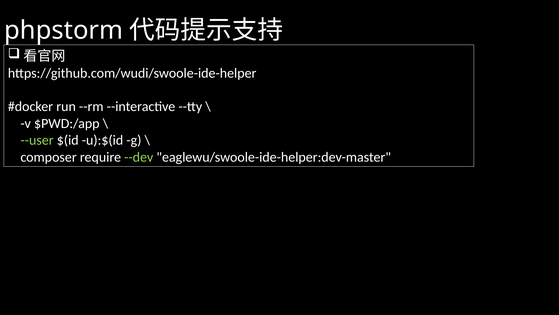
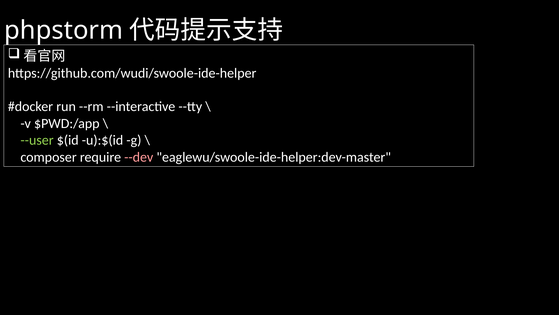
--dev colour: light green -> pink
